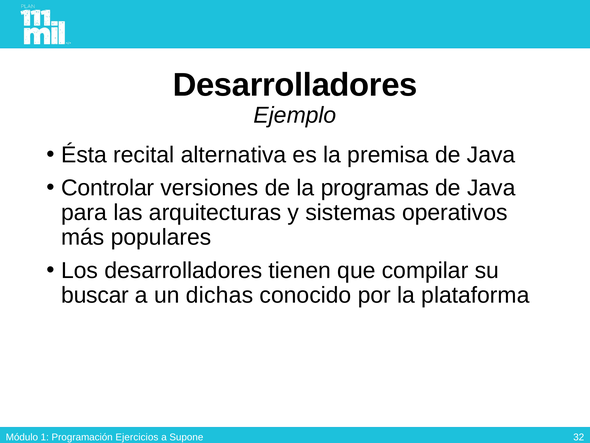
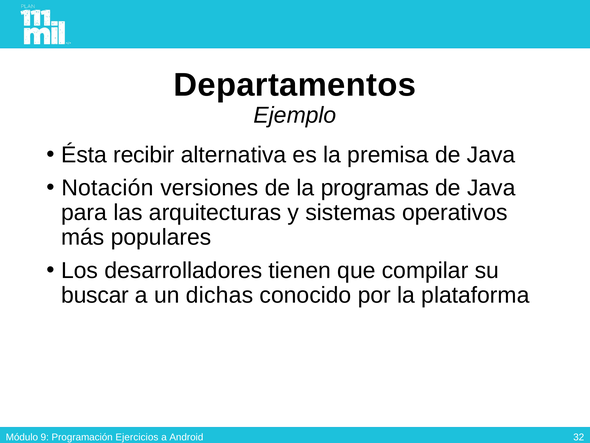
Desarrolladores at (295, 85): Desarrolladores -> Departamentos
recital: recital -> recibir
Controlar: Controlar -> Notación
1: 1 -> 9
Supone: Supone -> Android
